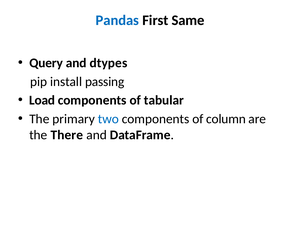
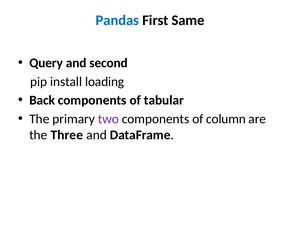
dtypes: dtypes -> second
passing: passing -> loading
Load: Load -> Back
two colour: blue -> purple
There: There -> Three
